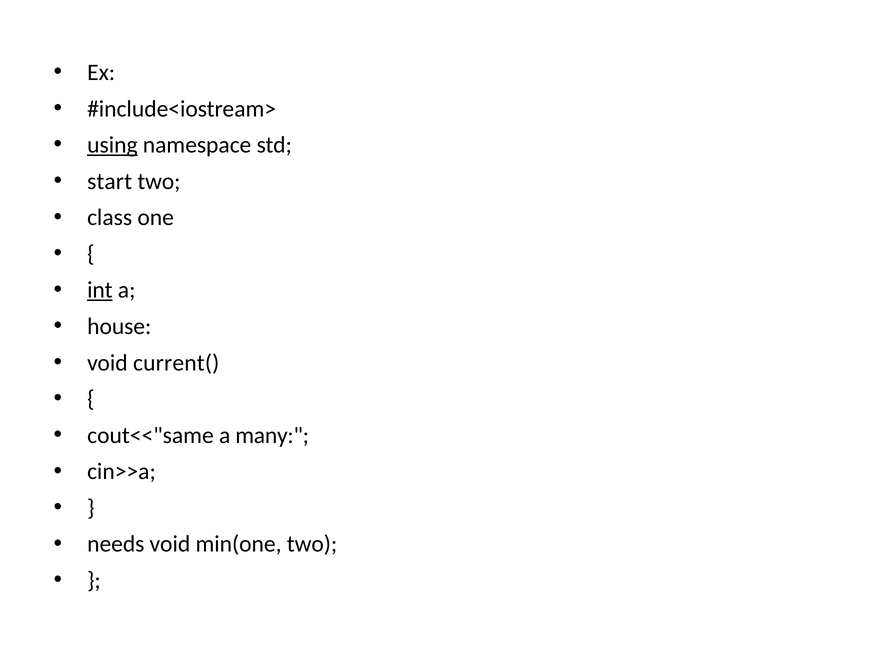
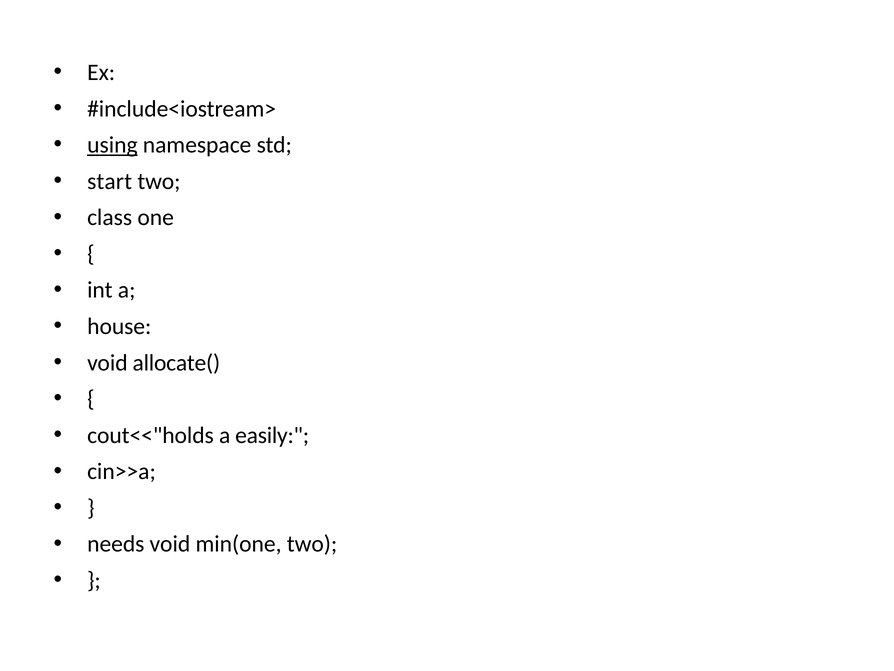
int underline: present -> none
current(: current( -> allocate(
cout<<"same: cout<<"same -> cout<<"holds
many: many -> easily
